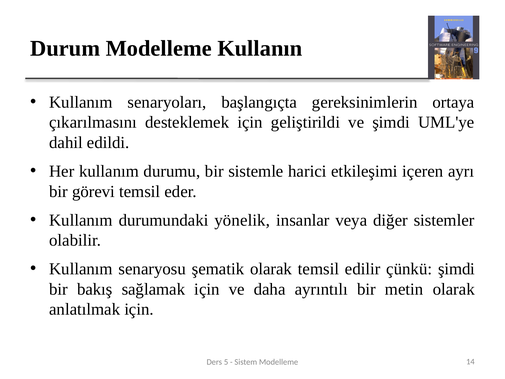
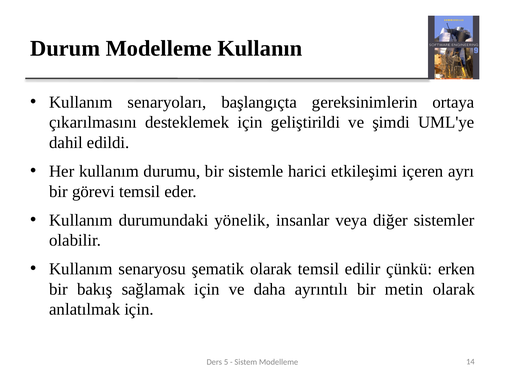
çünkü şimdi: şimdi -> erken
